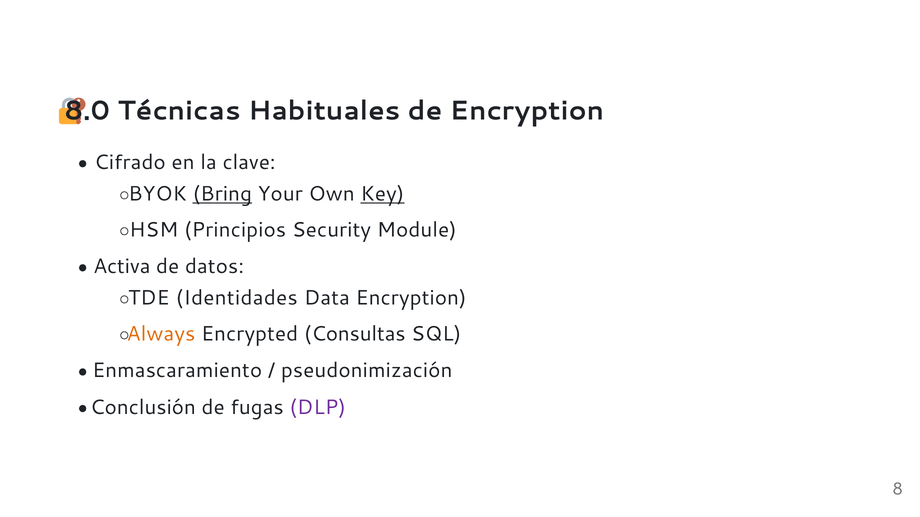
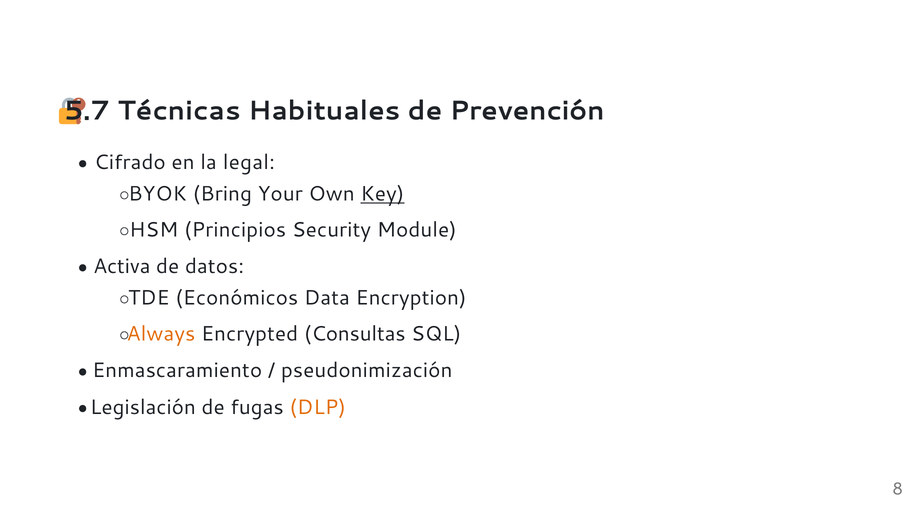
8.0: 8.0 -> 5.7
de Encryption: Encryption -> Prevención
clave: clave -> legal
Bring underline: present -> none
Identidades: Identidades -> Económicos
Conclusión: Conclusión -> Legislación
DLP colour: purple -> orange
